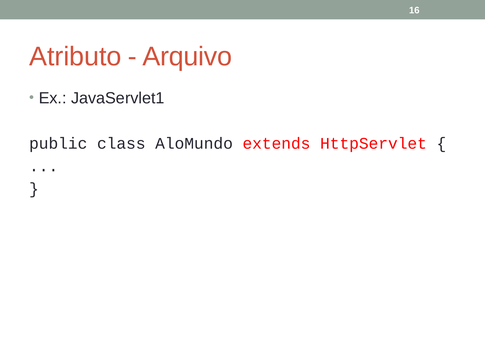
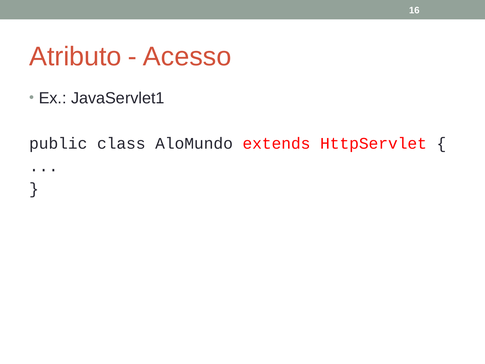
Arquivo: Arquivo -> Acesso
